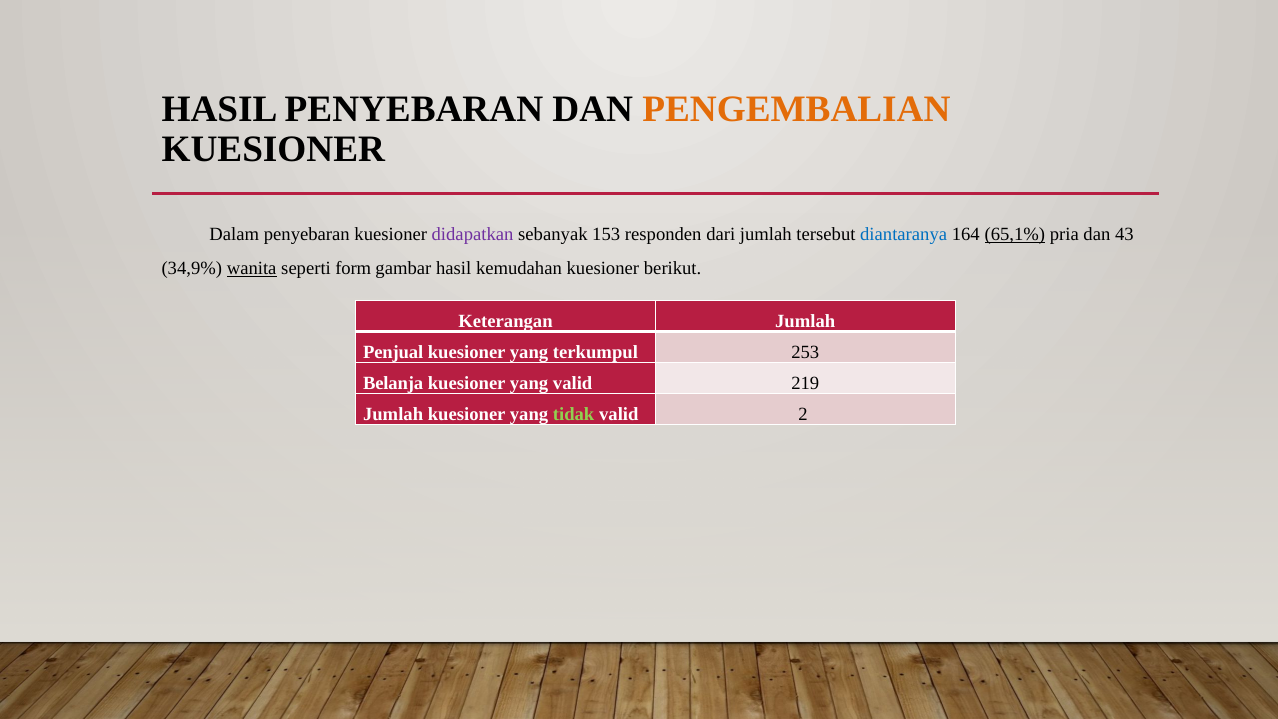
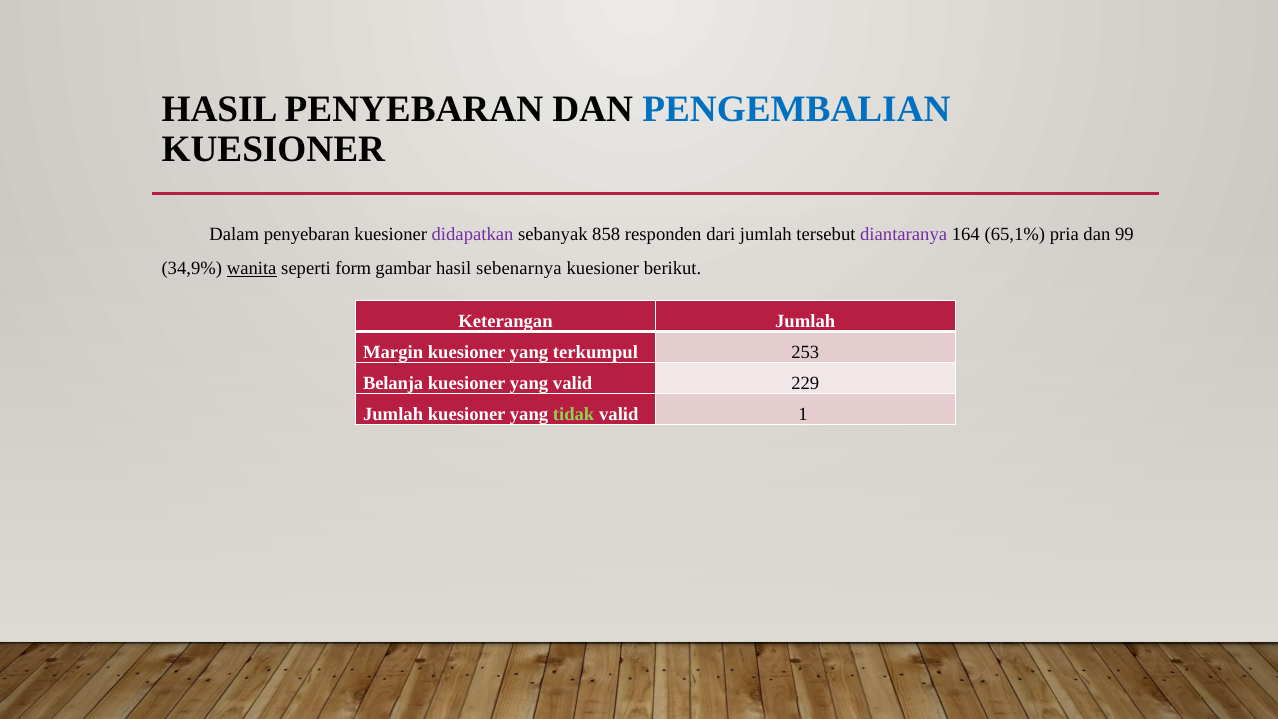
PENGEMBALIAN colour: orange -> blue
153: 153 -> 858
diantaranya colour: blue -> purple
65,1% underline: present -> none
43: 43 -> 99
kemudahan: kemudahan -> sebenarnya
Penjual: Penjual -> Margin
219: 219 -> 229
2: 2 -> 1
